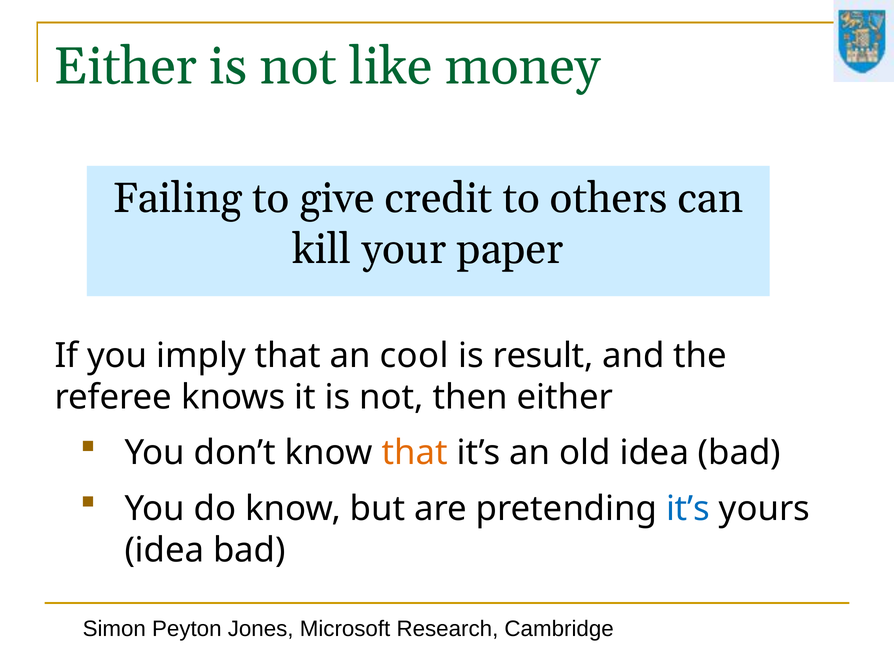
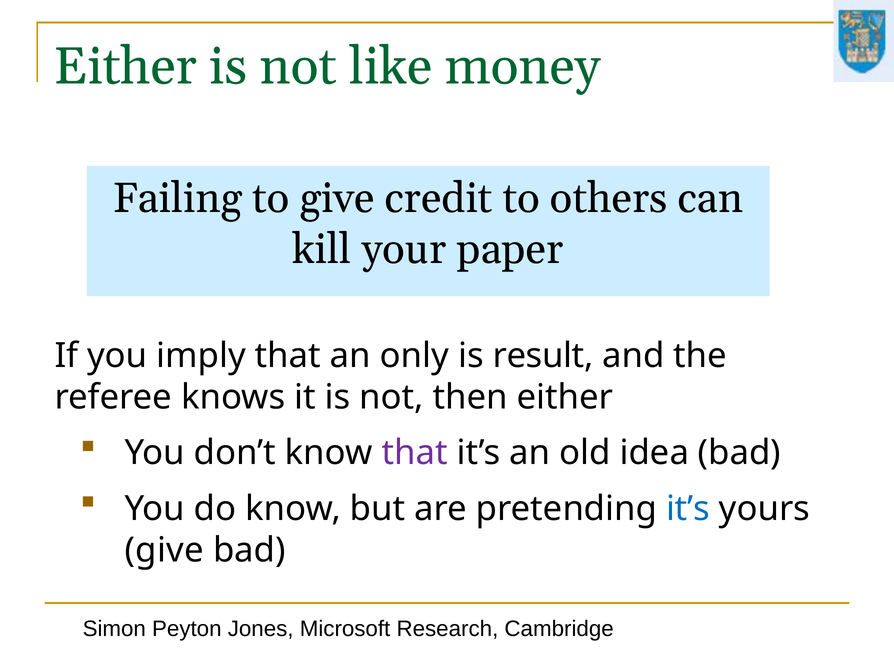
cool: cool -> only
that at (415, 453) colour: orange -> purple
idea at (164, 551): idea -> give
